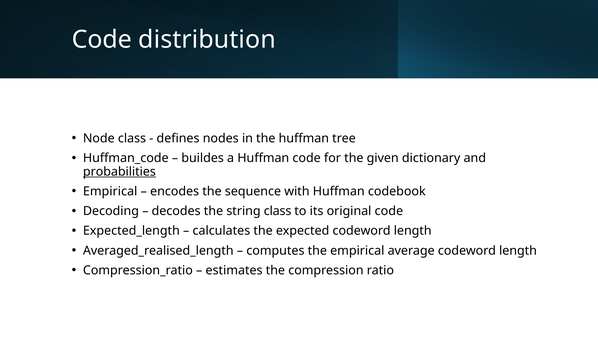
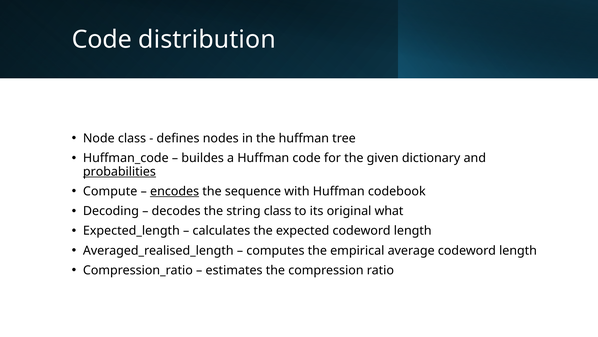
Empirical at (110, 191): Empirical -> Compute
encodes underline: none -> present
original code: code -> what
